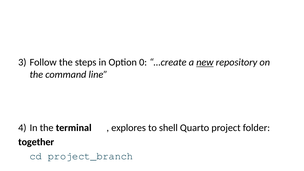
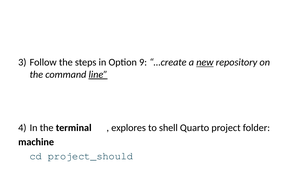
Option 0: 0 -> 9
line underline: none -> present
together at (36, 142): together -> machine
project_branch: project_branch -> project_should
